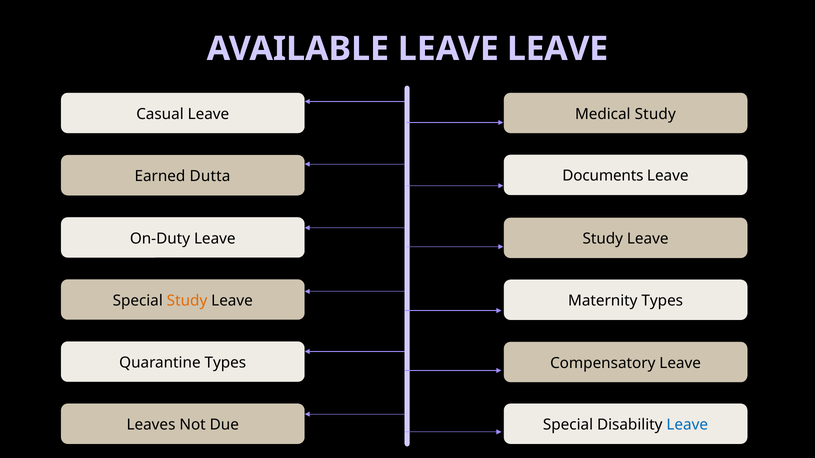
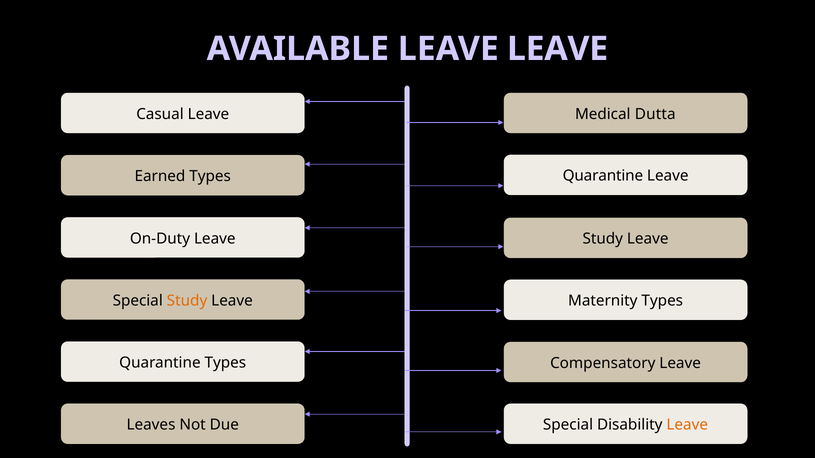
Medical Study: Study -> Dutta
Documents at (603, 176): Documents -> Quarantine
Earned Dutta: Dutta -> Types
Leave at (687, 425) colour: blue -> orange
